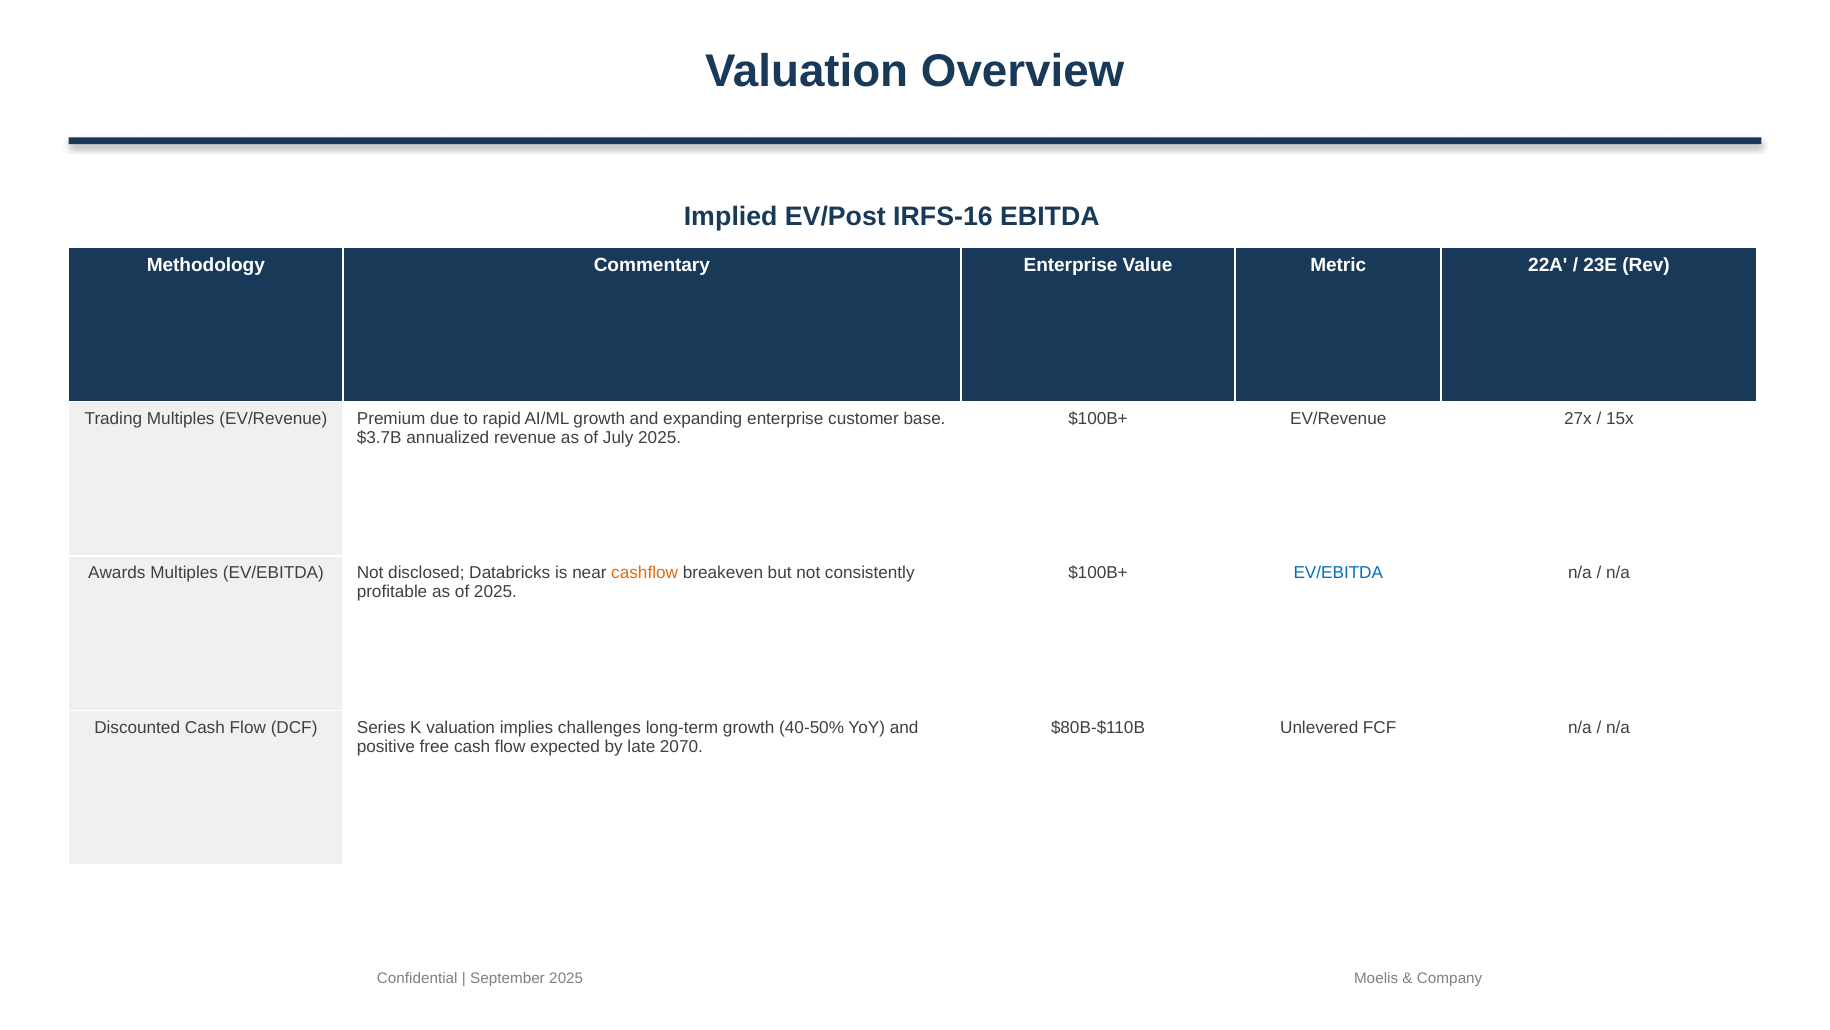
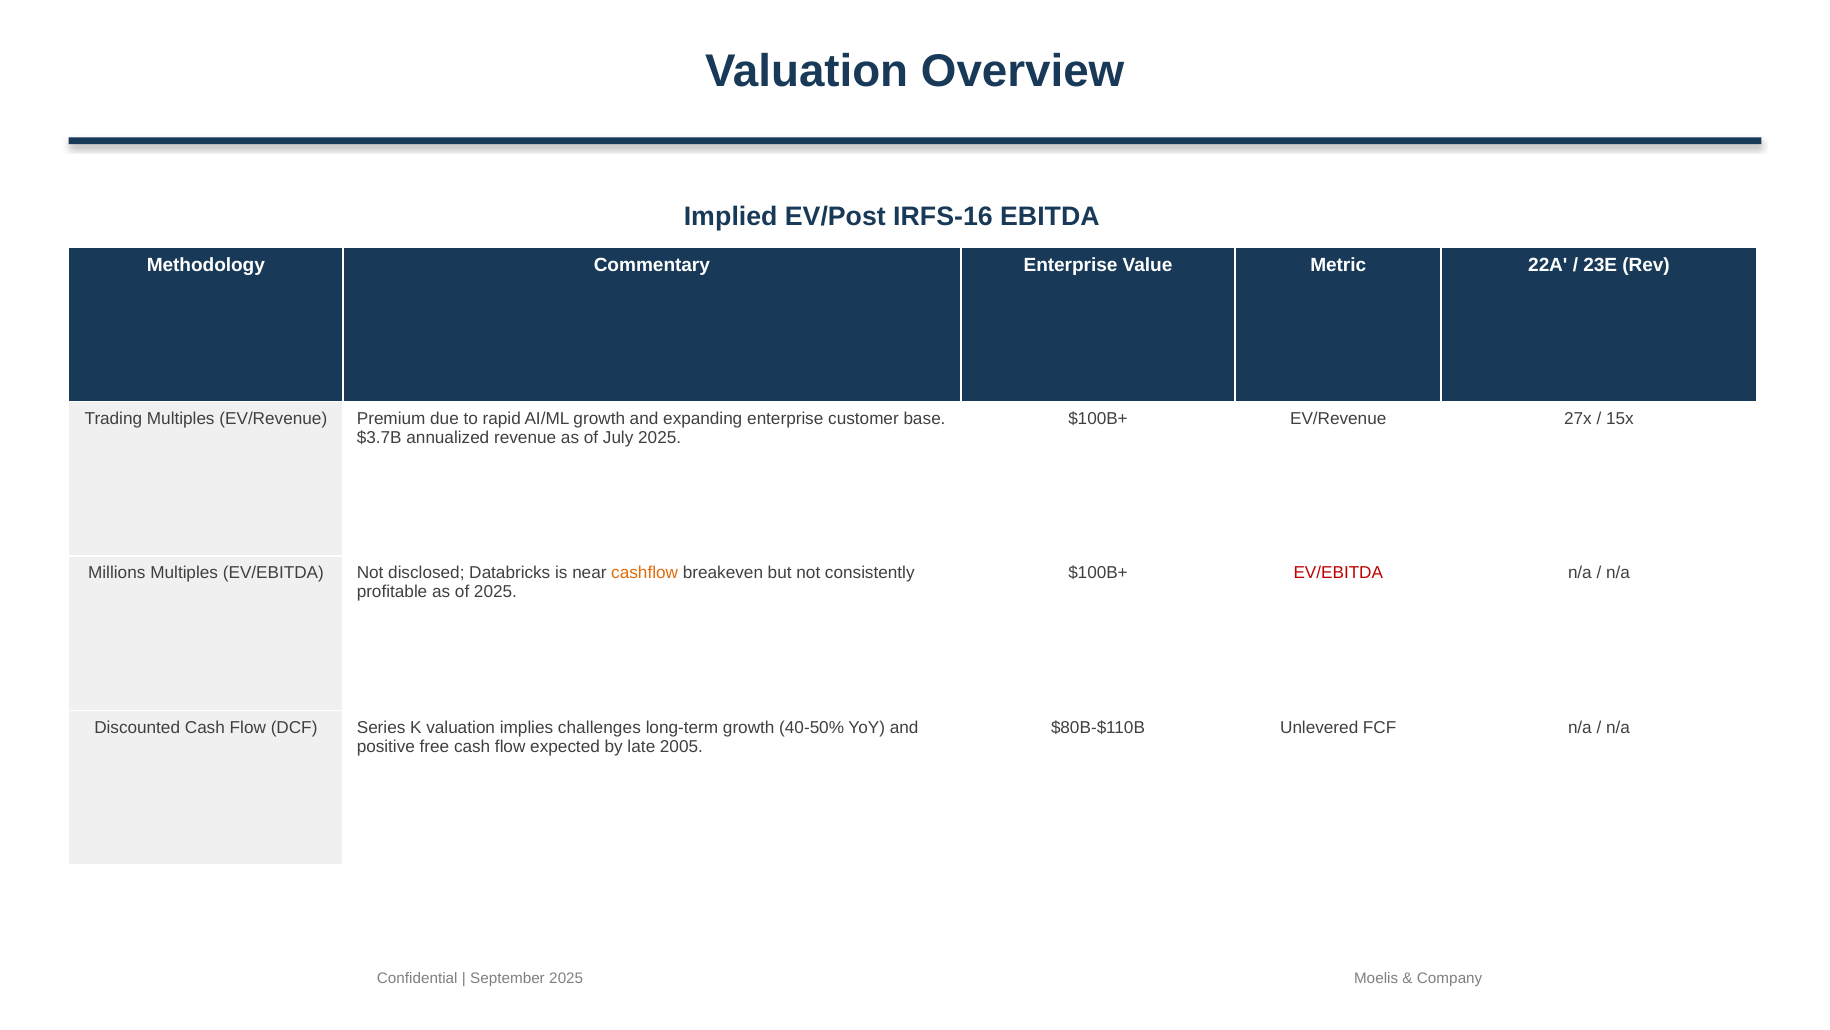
Awards: Awards -> Millions
EV/EBITDA at (1338, 573) colour: blue -> red
2070: 2070 -> 2005
